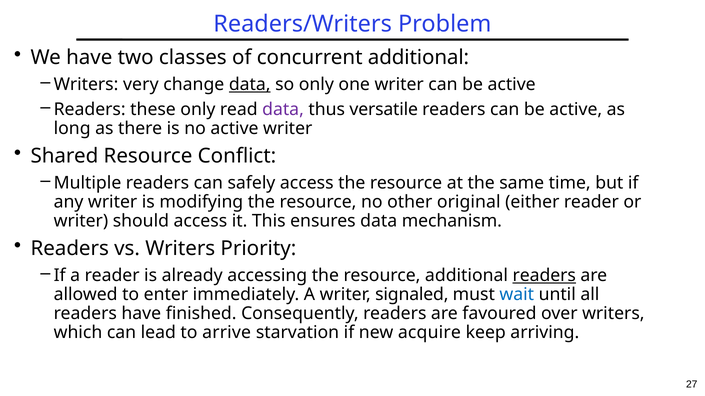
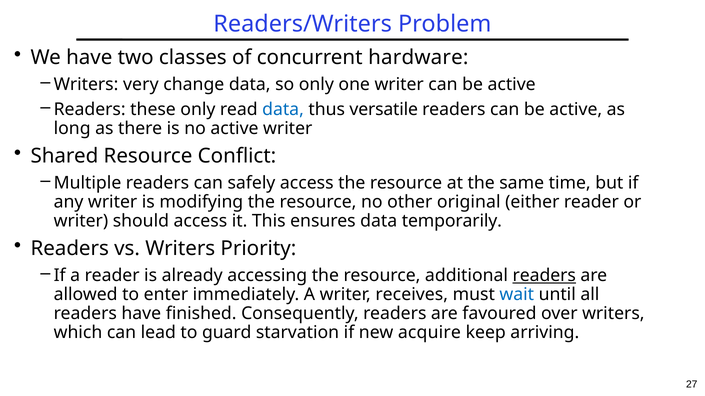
concurrent additional: additional -> hardware
data at (250, 84) underline: present -> none
data at (283, 110) colour: purple -> blue
mechanism: mechanism -> temporarily
signaled: signaled -> receives
arrive: arrive -> guard
